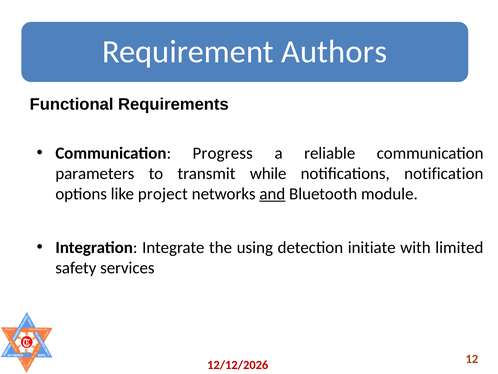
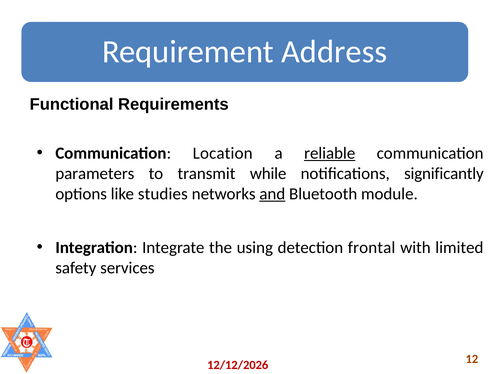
Authors: Authors -> Address
Progress: Progress -> Location
reliable underline: none -> present
notification: notification -> significantly
project: project -> studies
initiate: initiate -> frontal
